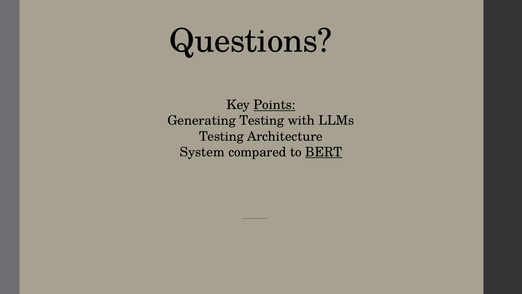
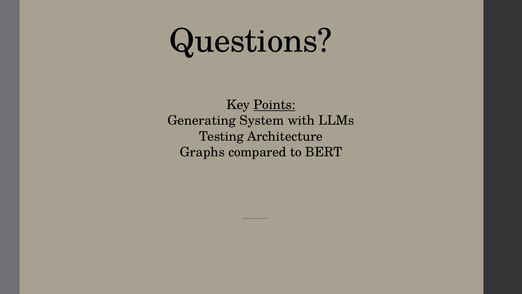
Generating Testing: Testing -> System
System: System -> Graphs
BERT underline: present -> none
